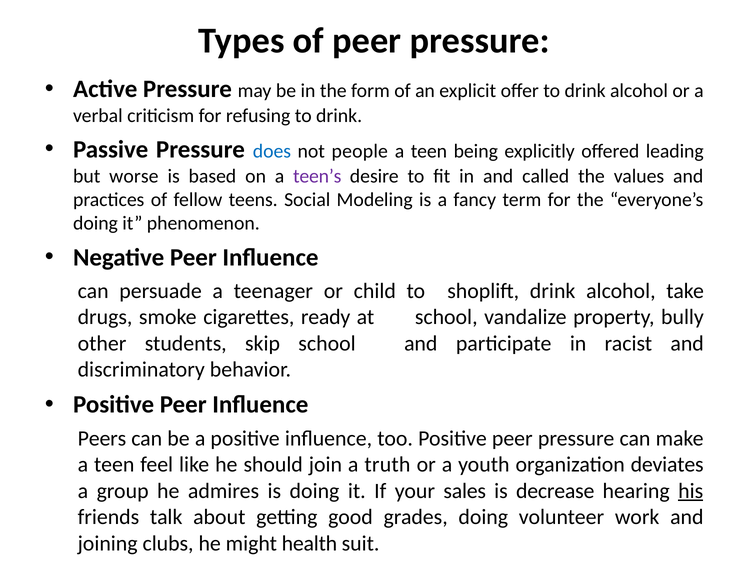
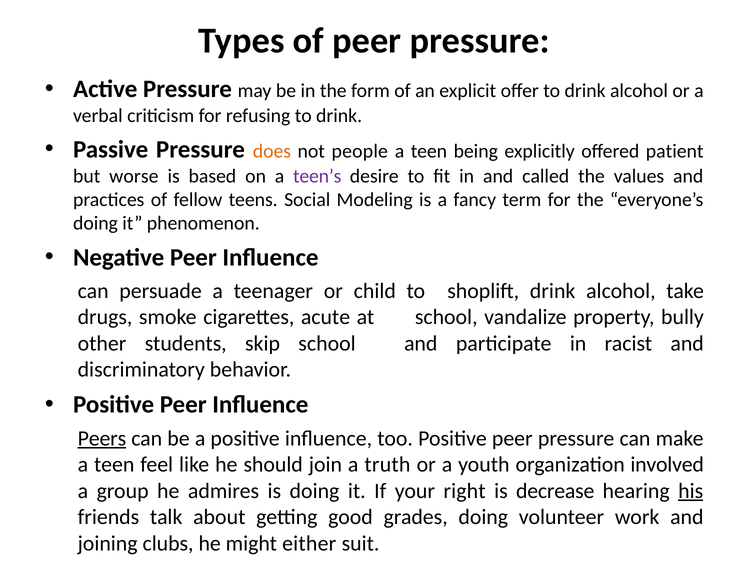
does colour: blue -> orange
leading: leading -> patient
ready: ready -> acute
Peers underline: none -> present
deviates: deviates -> involved
sales: sales -> right
health: health -> either
